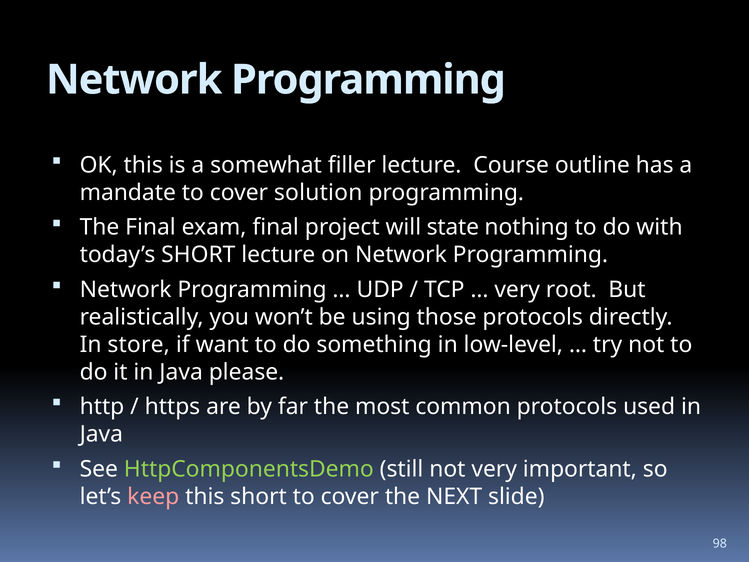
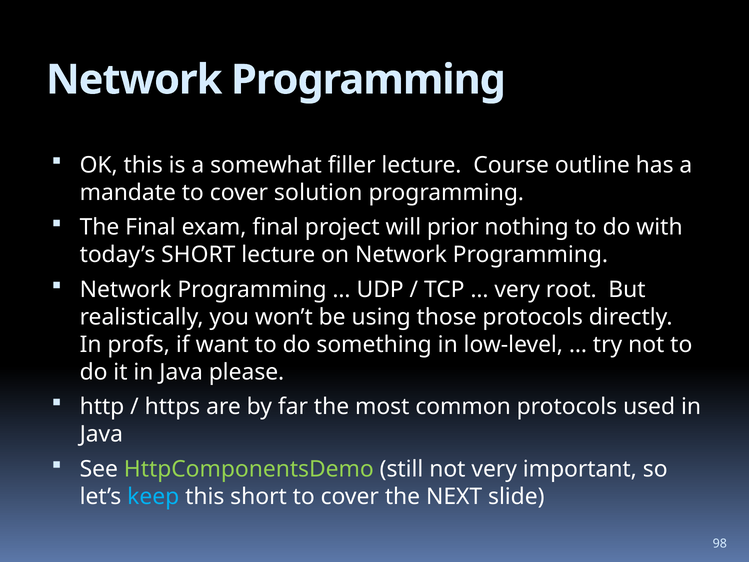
state: state -> prior
store: store -> profs
keep colour: pink -> light blue
